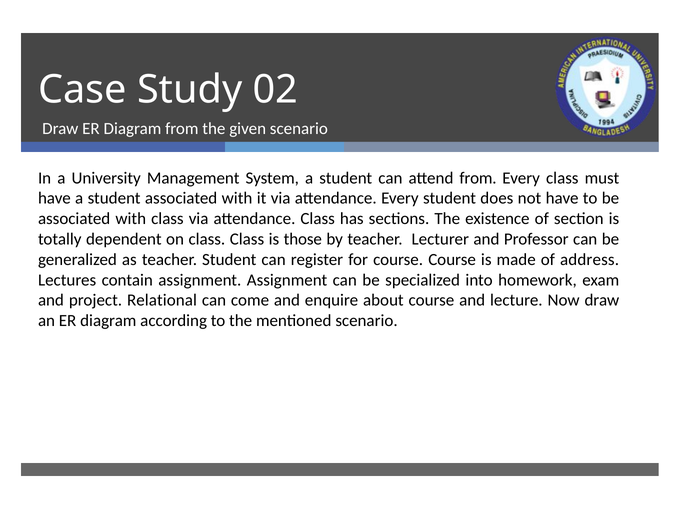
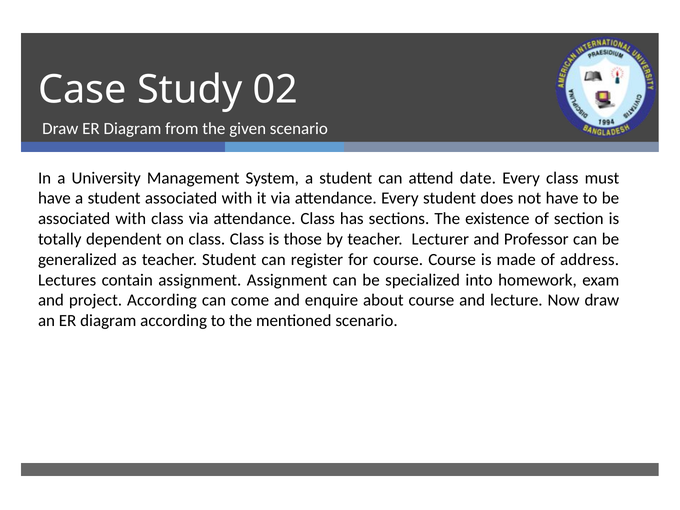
attend from: from -> date
project Relational: Relational -> According
